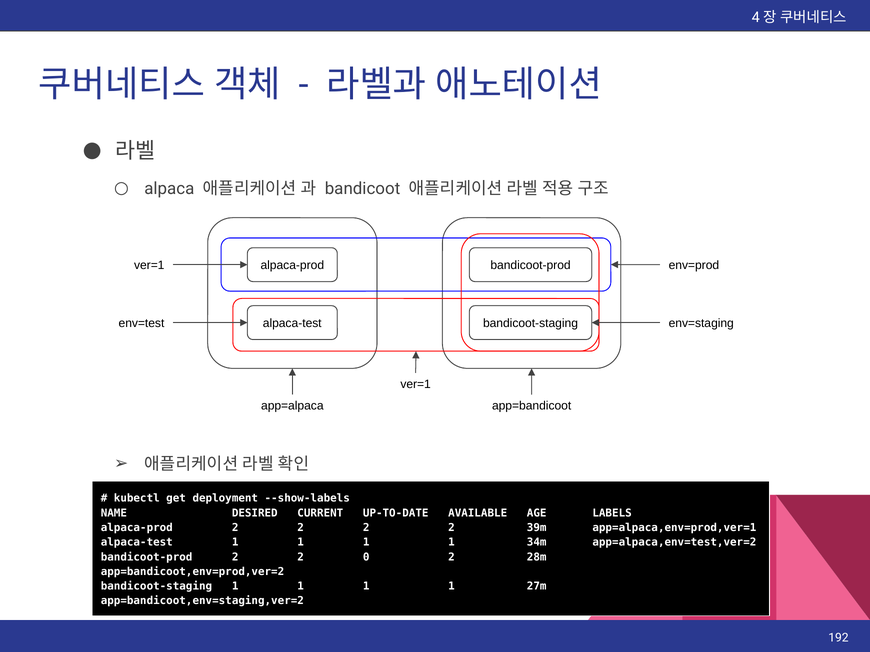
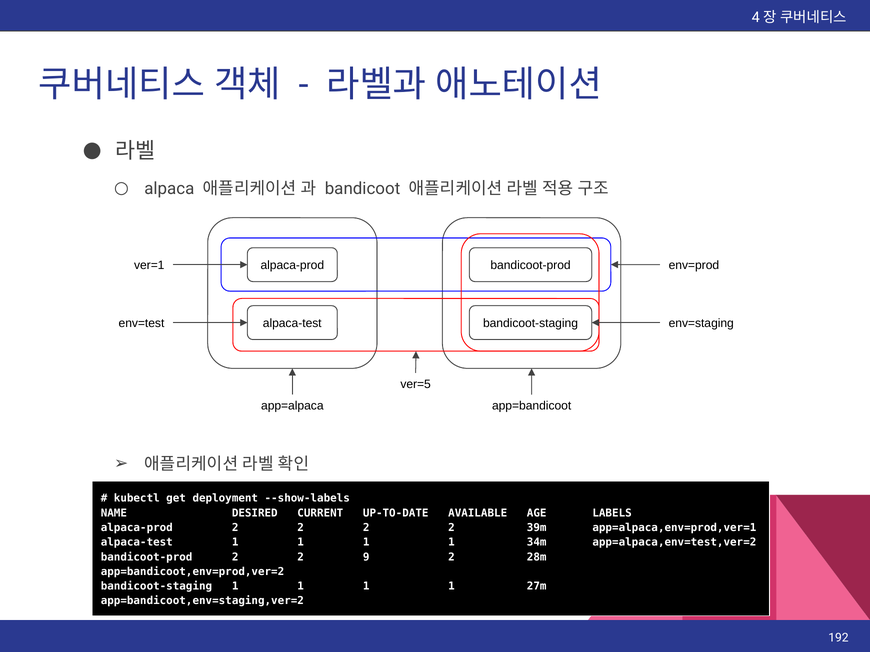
ver=1 at (416, 384): ver=1 -> ver=5
0: 0 -> 9
